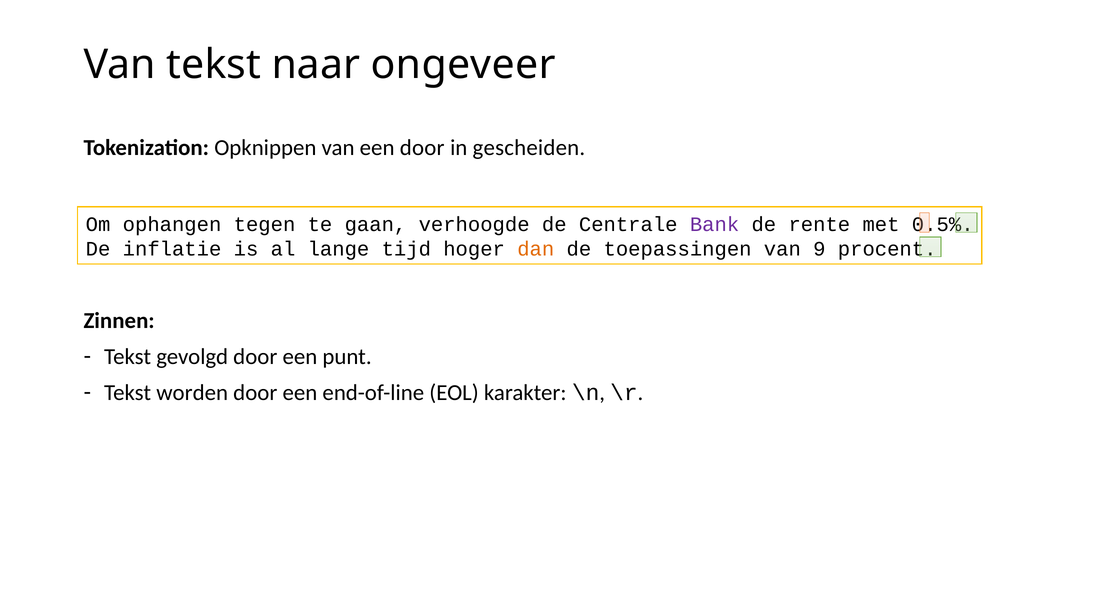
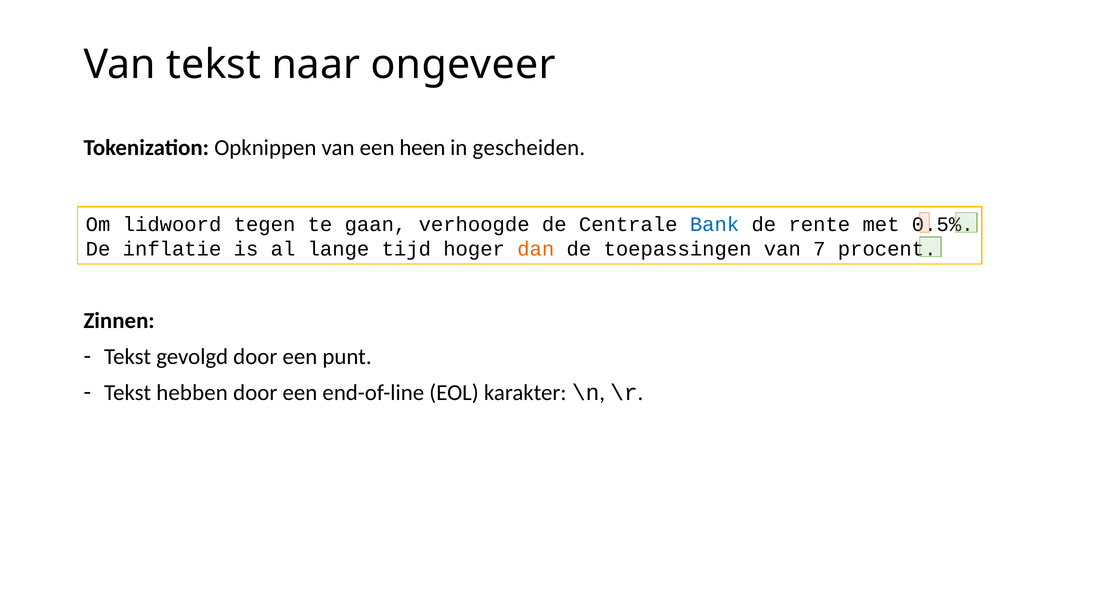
een door: door -> heen
ophangen: ophangen -> lidwoord
Bank colour: purple -> blue
9: 9 -> 7
worden: worden -> hebben
